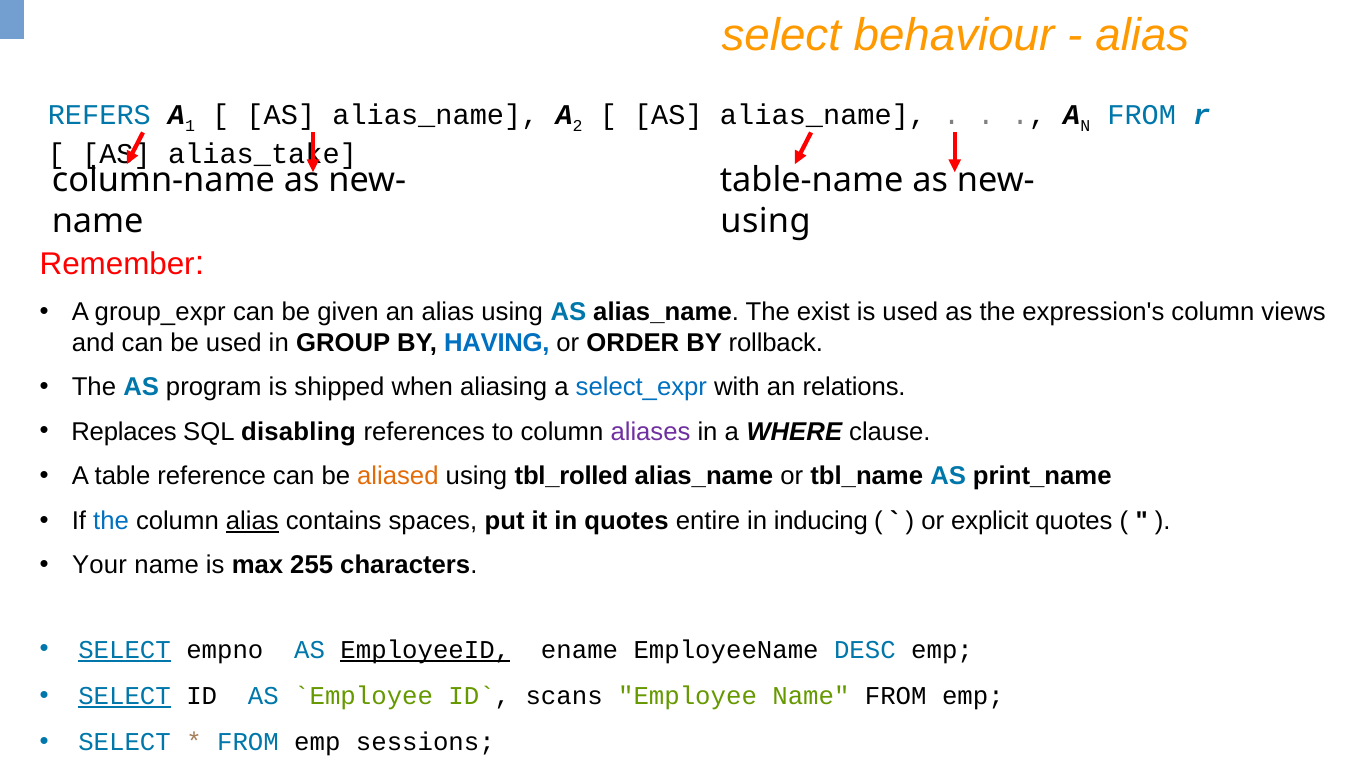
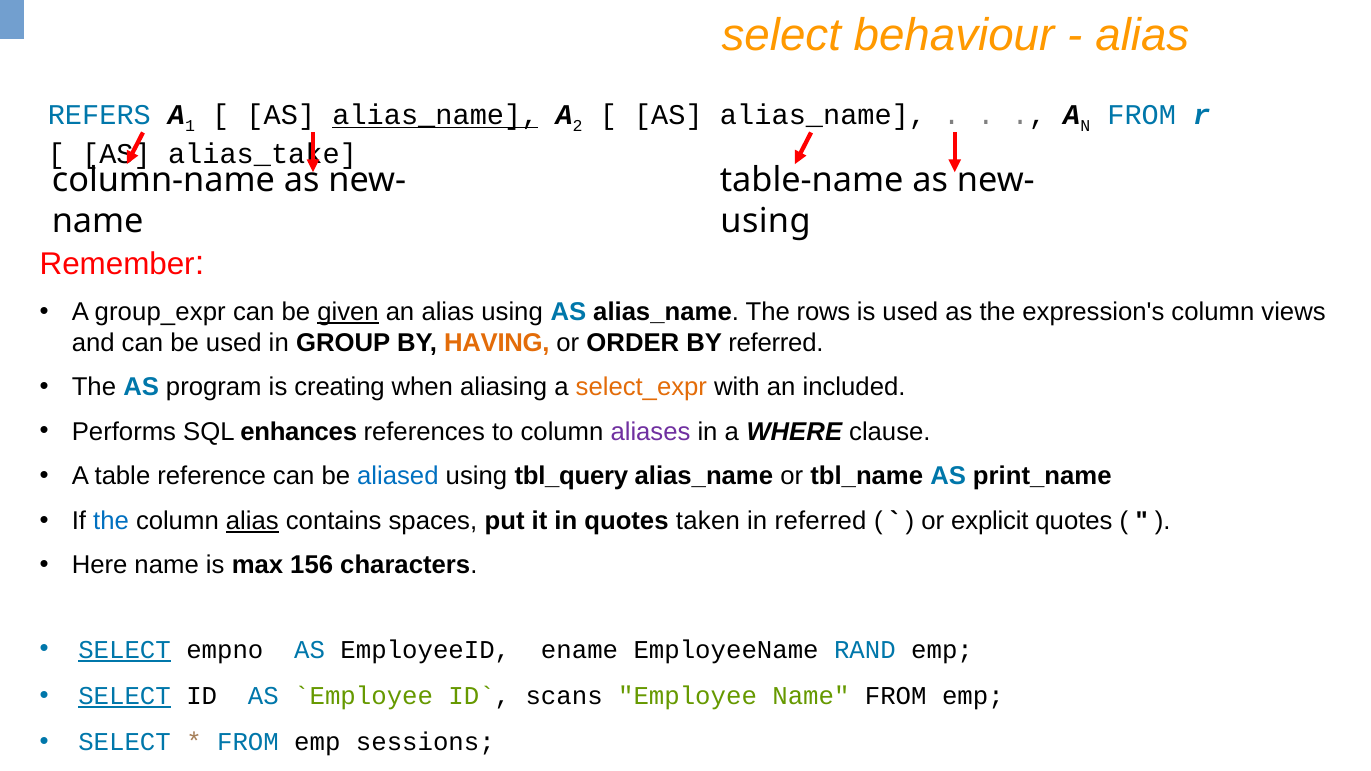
alias_name at (435, 115) underline: none -> present
given underline: none -> present
exist: exist -> rows
HAVING colour: blue -> orange
BY rollback: rollback -> referred
shipped: shipped -> creating
select_expr colour: blue -> orange
relations: relations -> included
Replaces: Replaces -> Performs
disabling: disabling -> enhances
aliased colour: orange -> blue
tbl_rolled: tbl_rolled -> tbl_query
entire: entire -> taken
in inducing: inducing -> referred
Your: Your -> Here
255: 255 -> 156
EmployeeID underline: present -> none
DESC: DESC -> RAND
